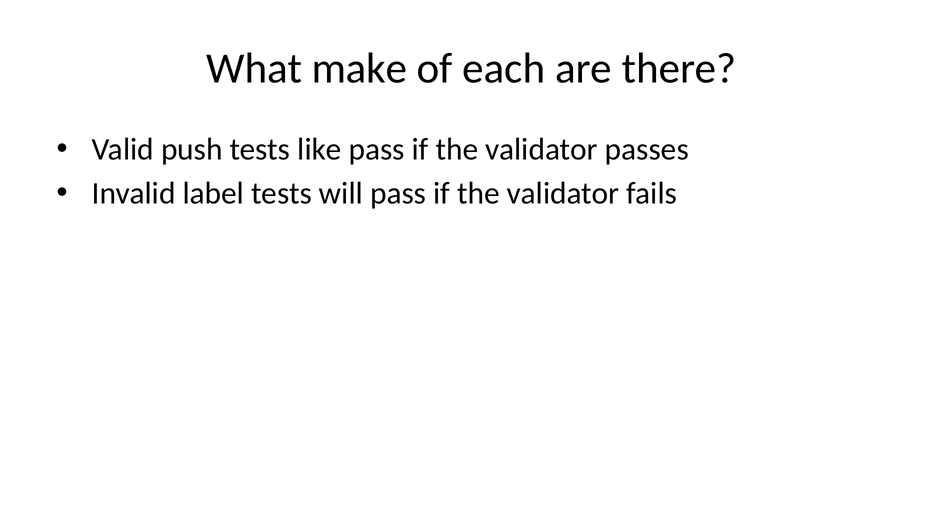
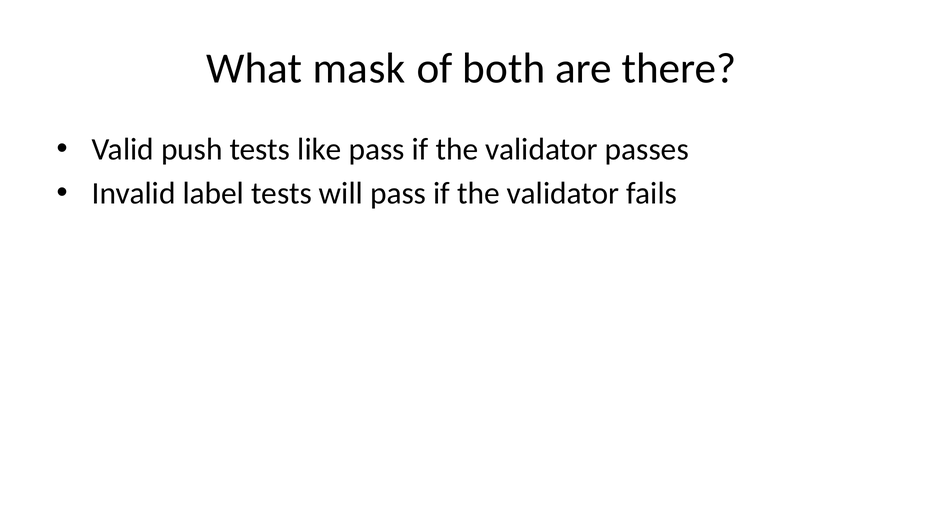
make: make -> mask
each: each -> both
